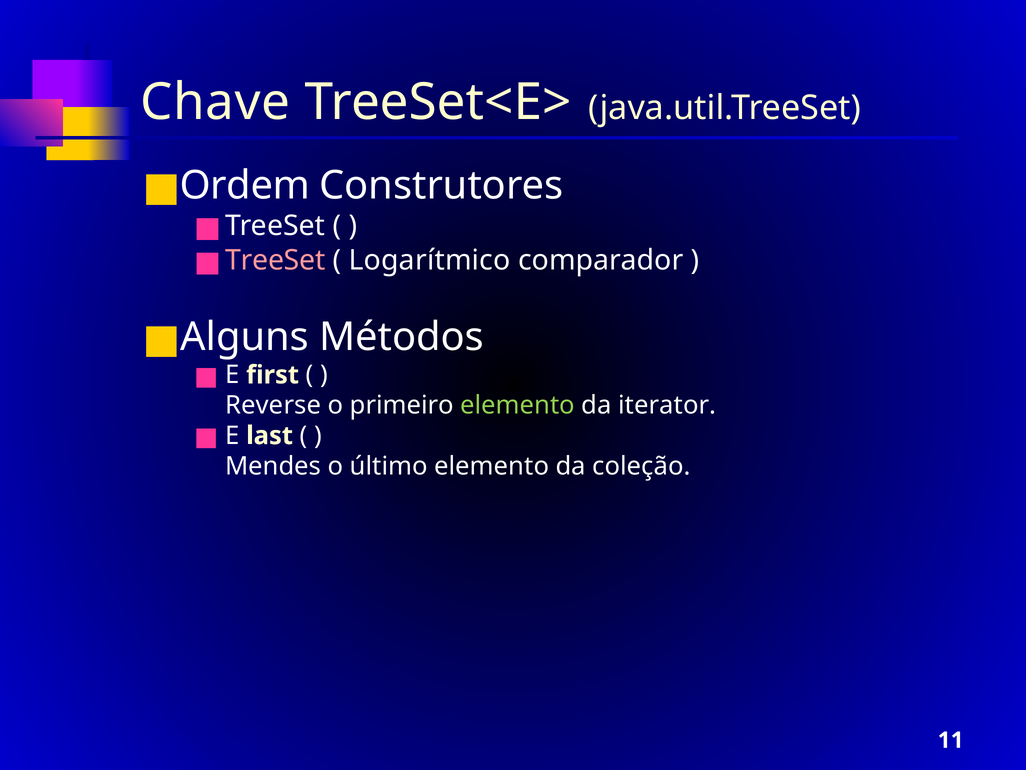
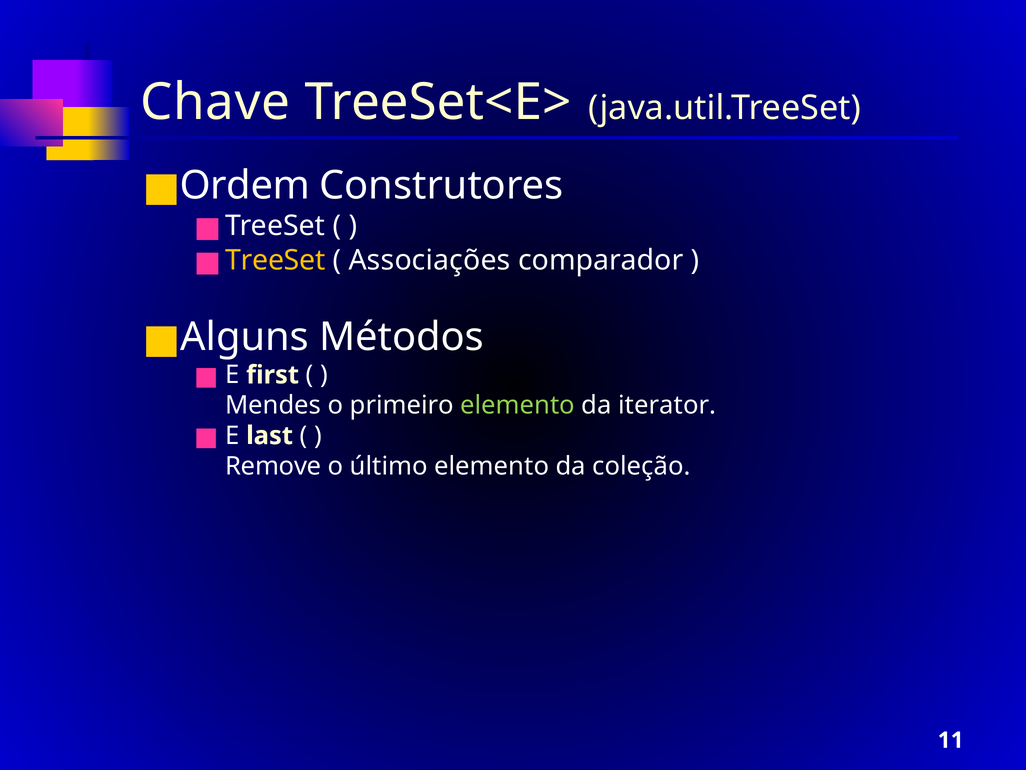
TreeSet at (275, 260) colour: pink -> yellow
Logarítmico: Logarítmico -> Associações
Reverse: Reverse -> Mendes
Mendes: Mendes -> Remove
